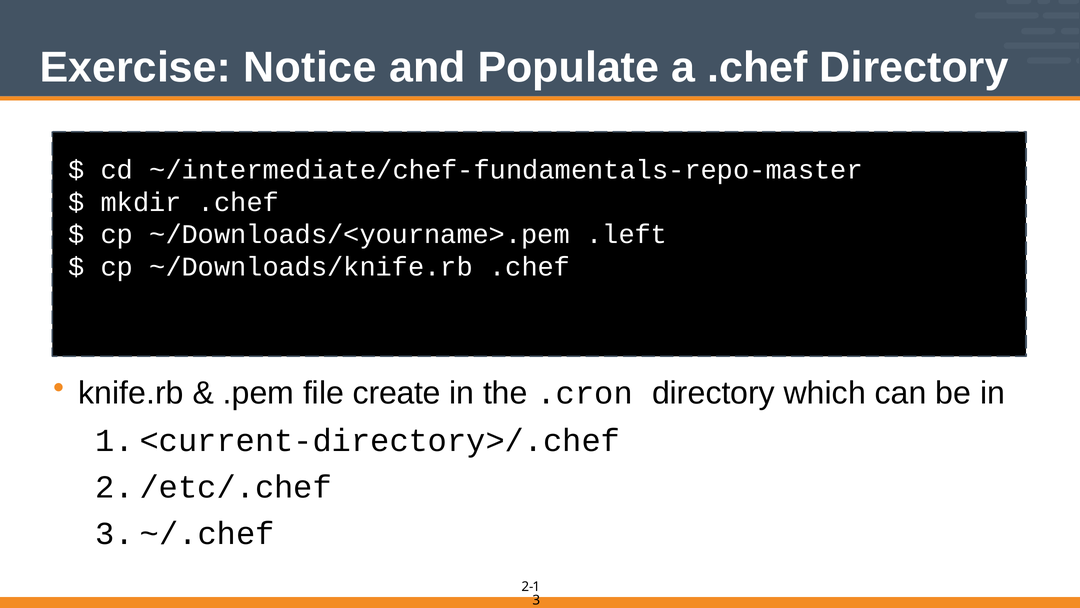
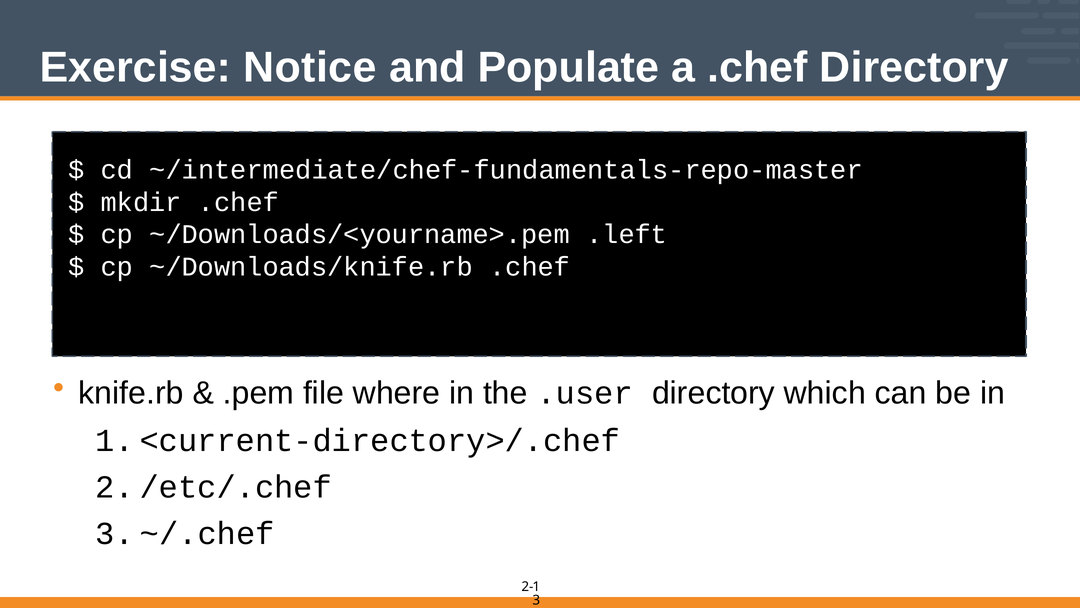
create: create -> where
.cron: .cron -> .user
